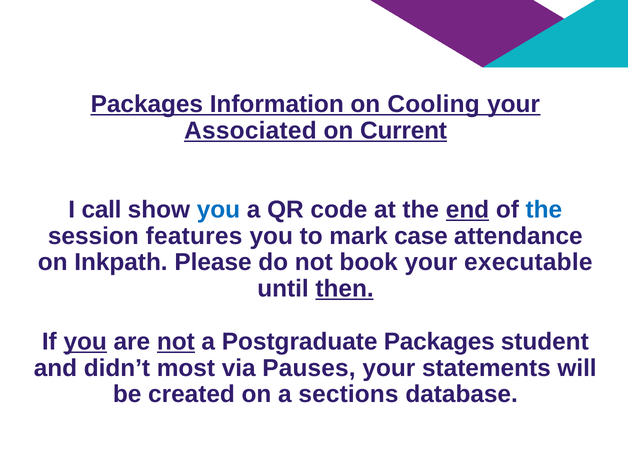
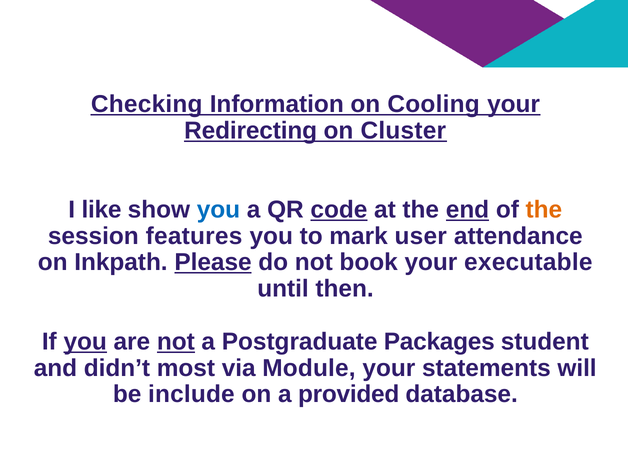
Packages at (147, 104): Packages -> Checking
Associated: Associated -> Redirecting
Current: Current -> Cluster
call: call -> like
code underline: none -> present
the at (544, 210) colour: blue -> orange
case: case -> user
Please underline: none -> present
then underline: present -> none
Pauses: Pauses -> Module
created: created -> include
sections: sections -> provided
